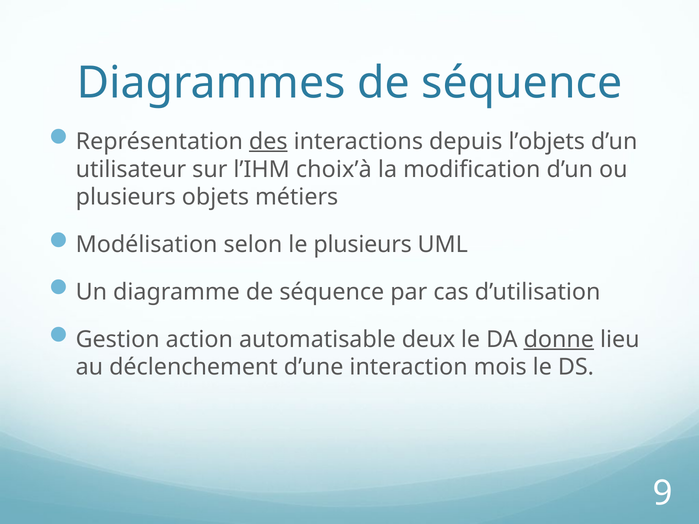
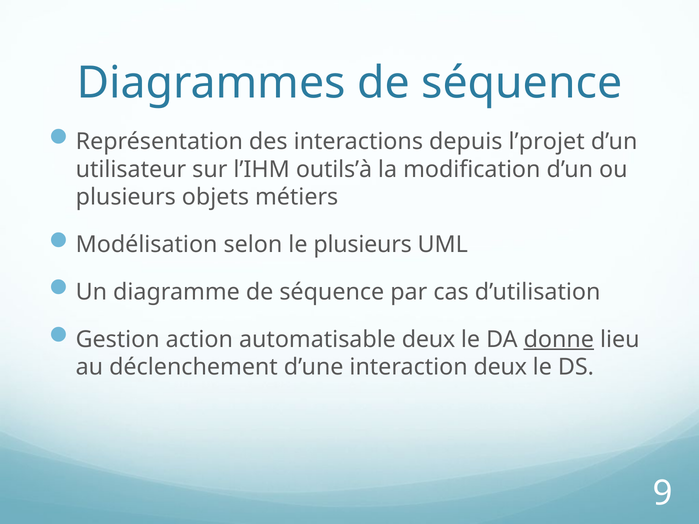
des underline: present -> none
l’objets: l’objets -> l’projet
choix’à: choix’à -> outils’à
interaction mois: mois -> deux
